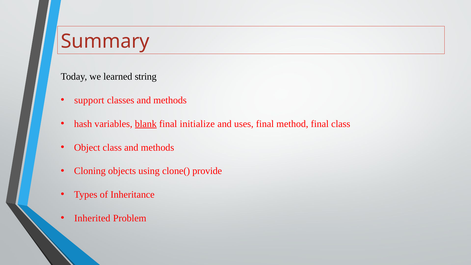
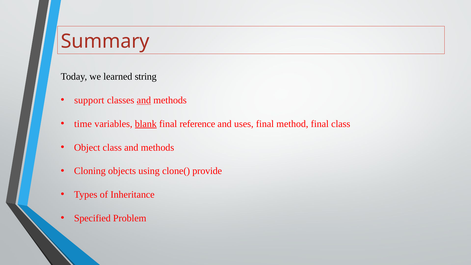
and at (144, 100) underline: none -> present
hash: hash -> time
initialize: initialize -> reference
Inherited: Inherited -> Specified
